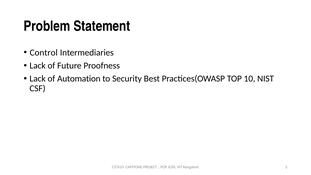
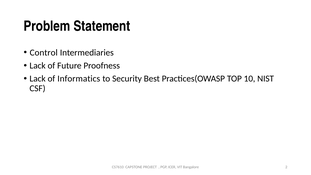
Automation: Automation -> Informatics
